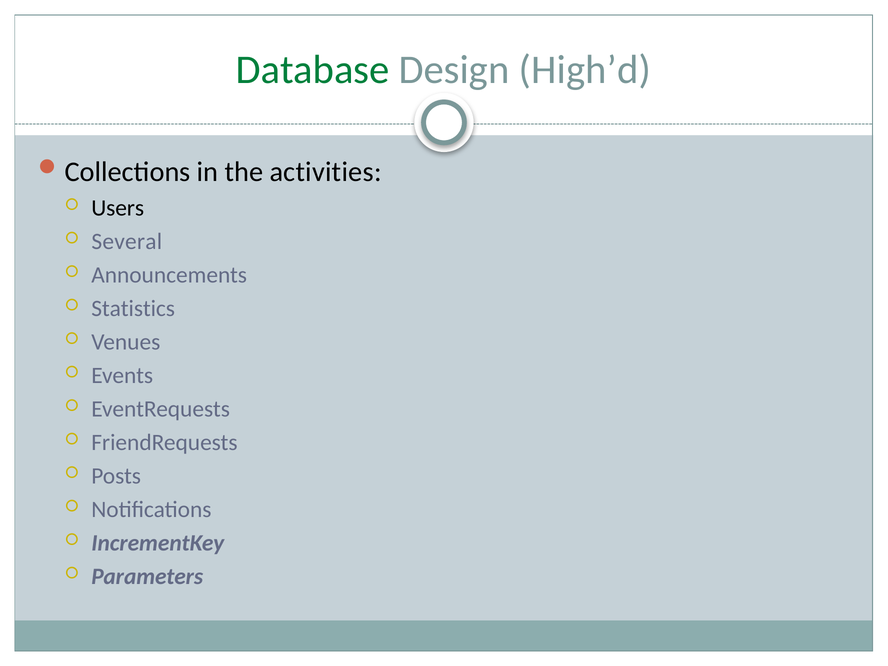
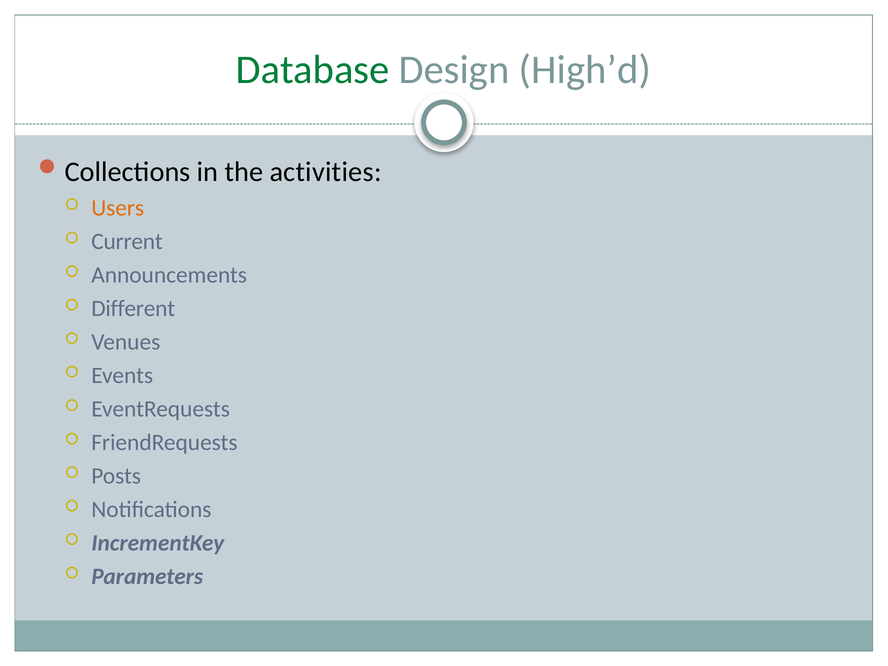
Users colour: black -> orange
Several: Several -> Current
Statistics: Statistics -> Different
